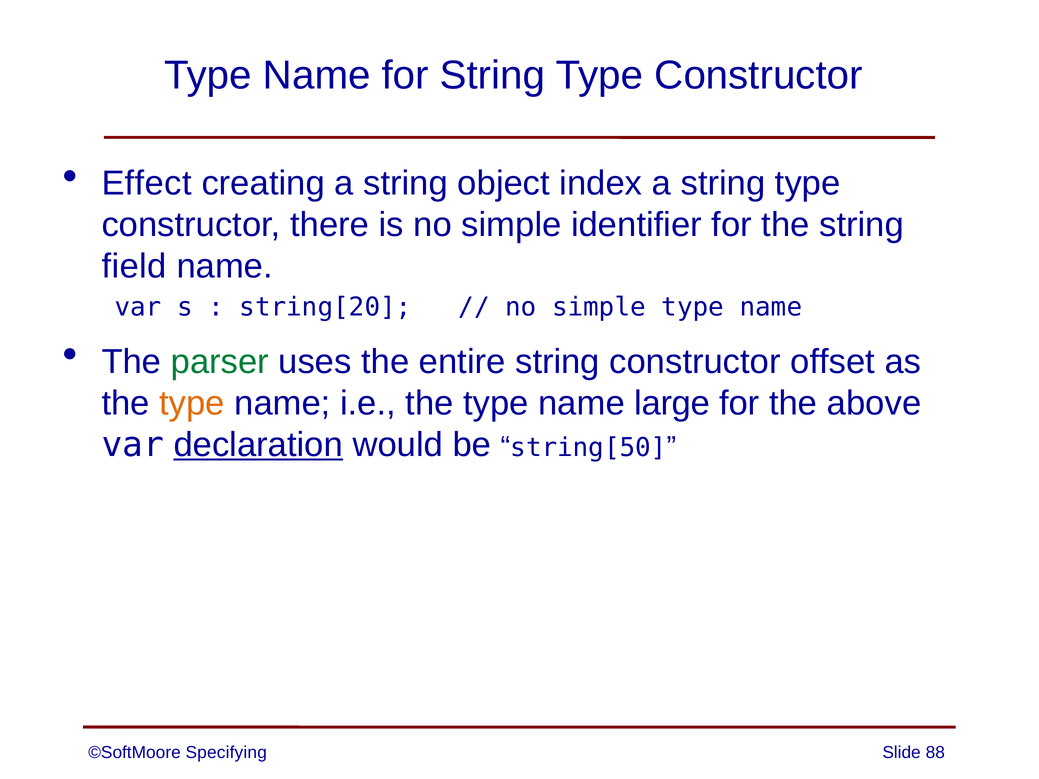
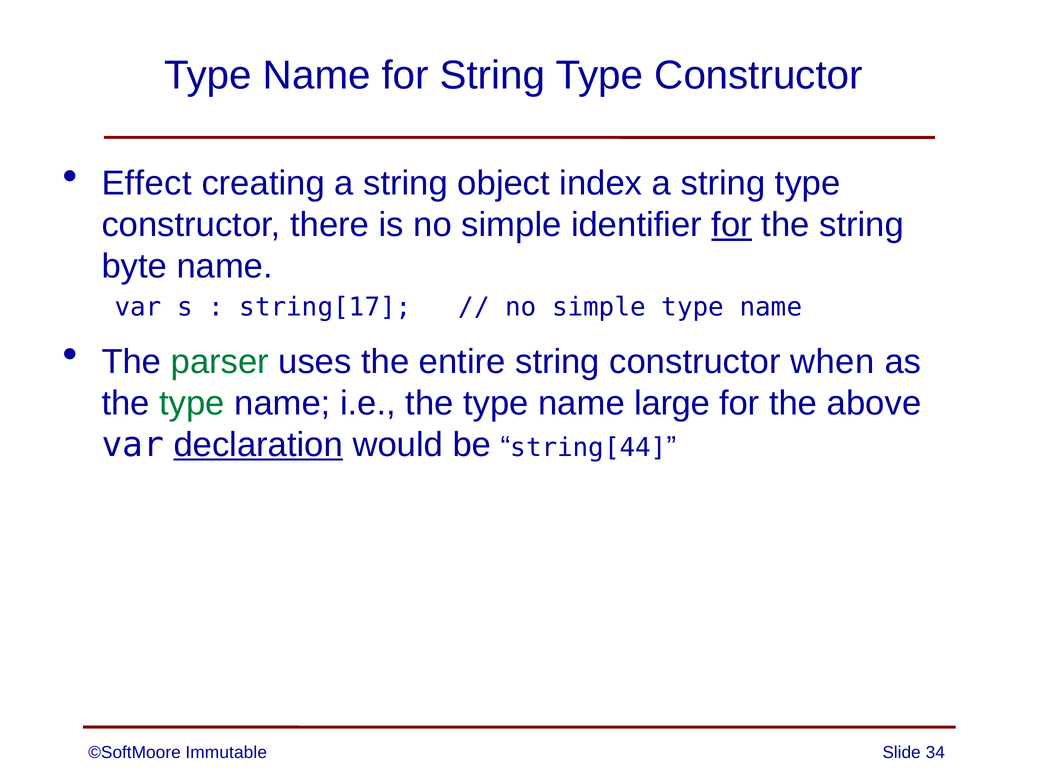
for at (732, 225) underline: none -> present
field: field -> byte
string[20: string[20 -> string[17
offset: offset -> when
type at (192, 403) colour: orange -> green
string[50: string[50 -> string[44
Specifying: Specifying -> Immutable
88: 88 -> 34
